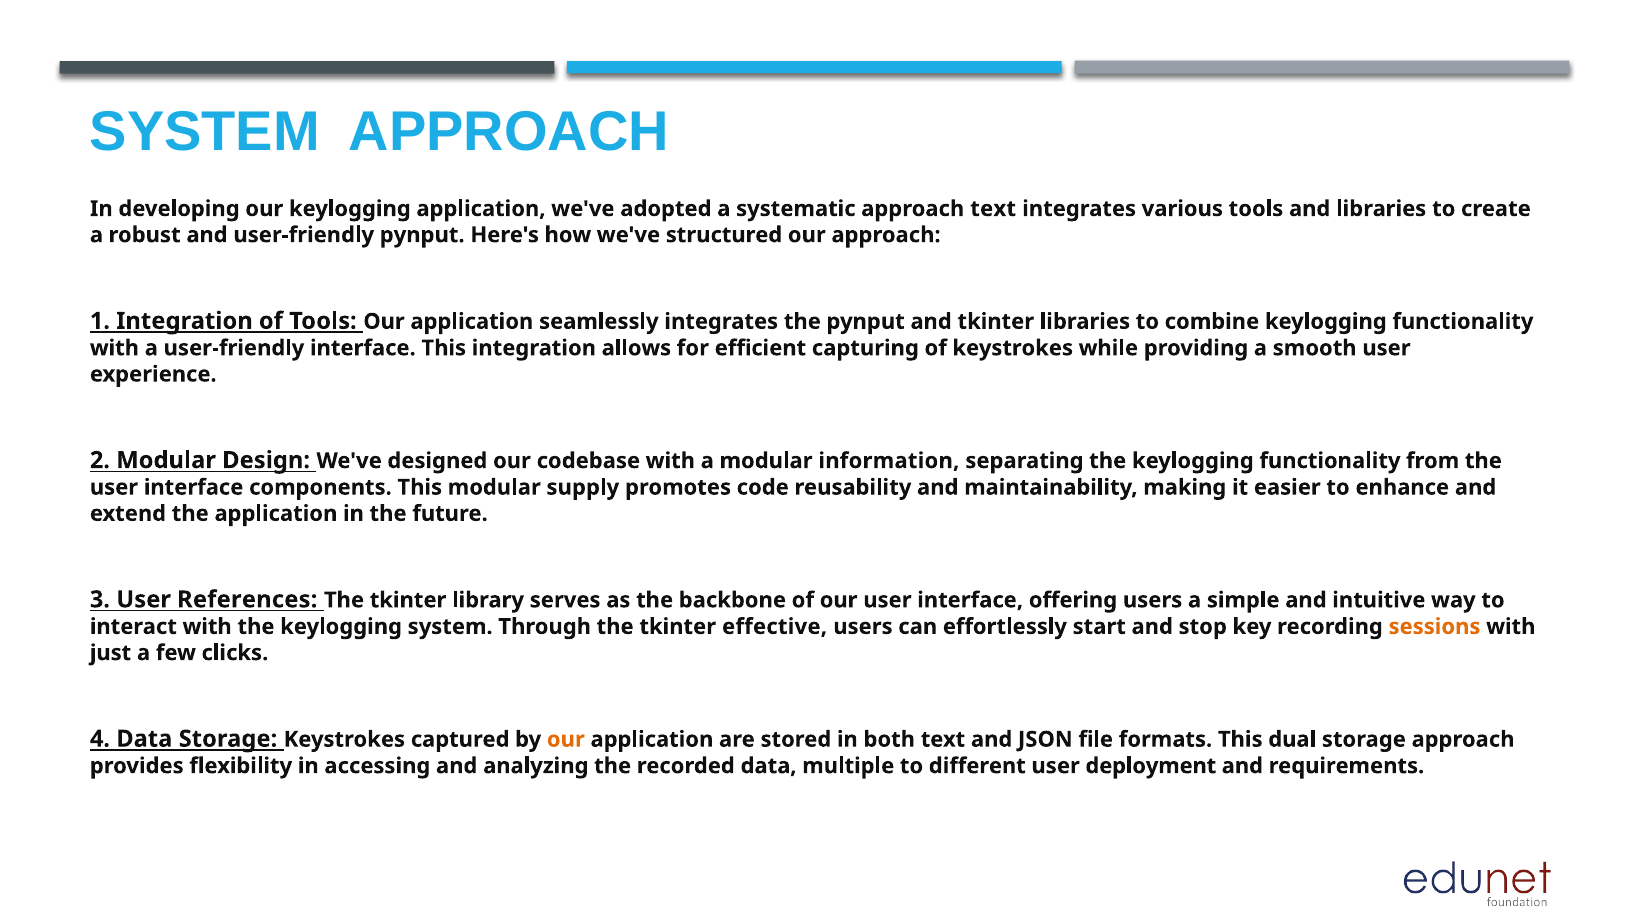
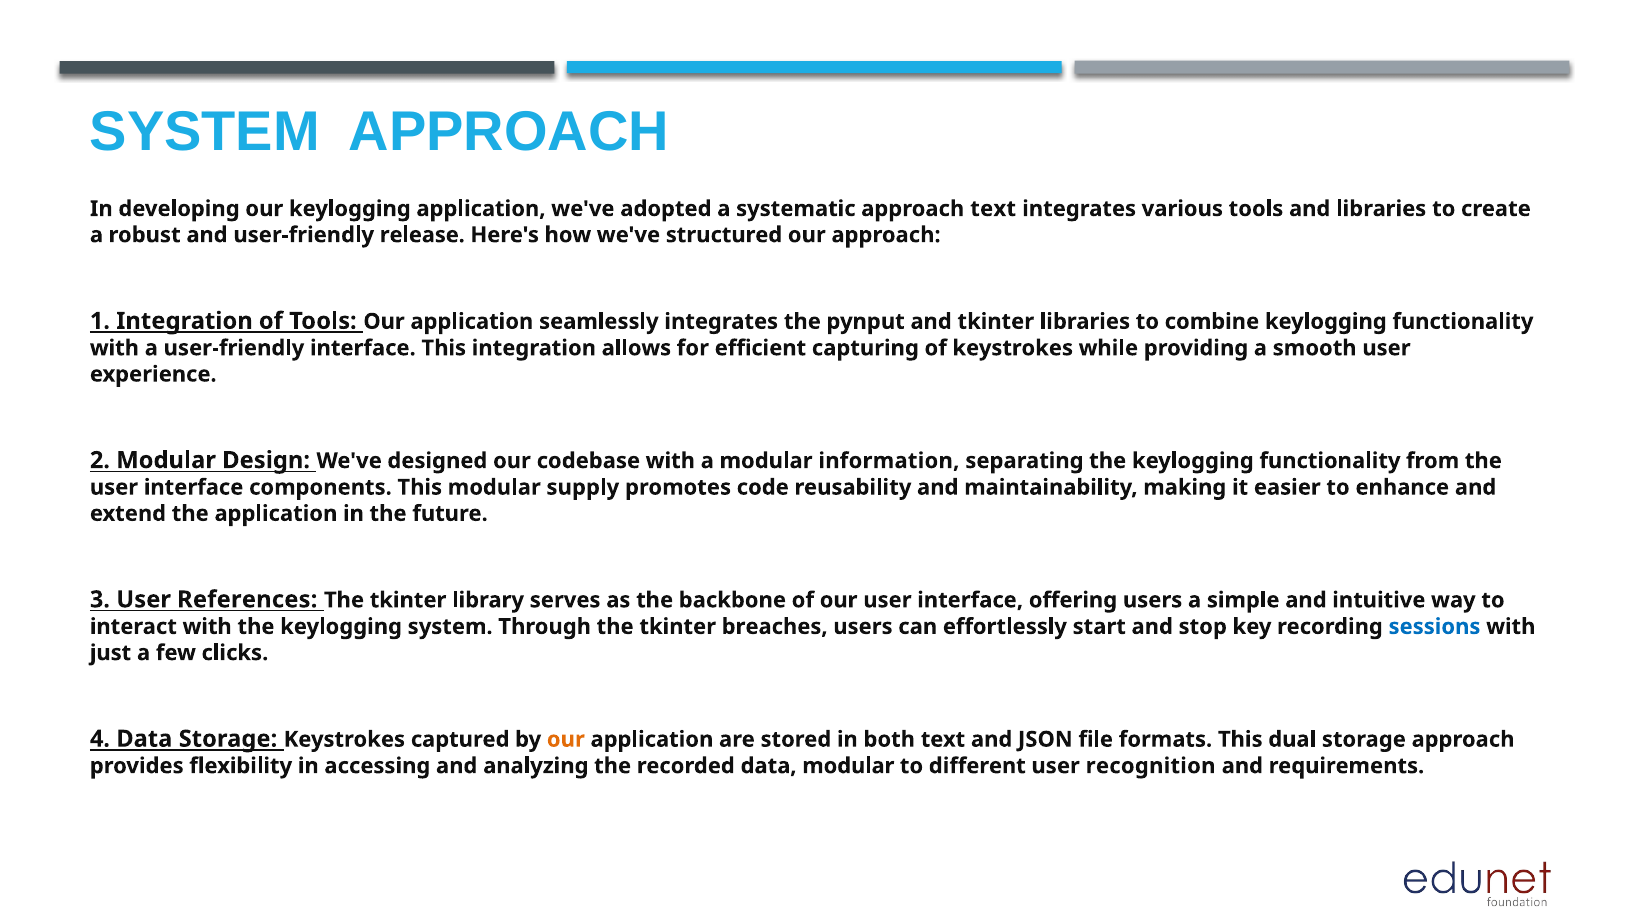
user-friendly pynput: pynput -> release
effective: effective -> breaches
sessions colour: orange -> blue
data multiple: multiple -> modular
deployment: deployment -> recognition
